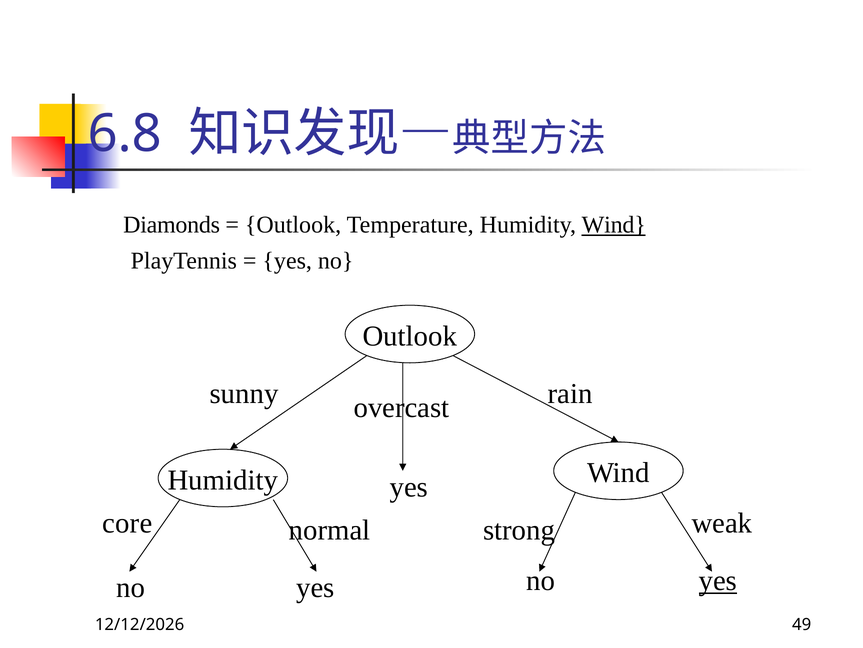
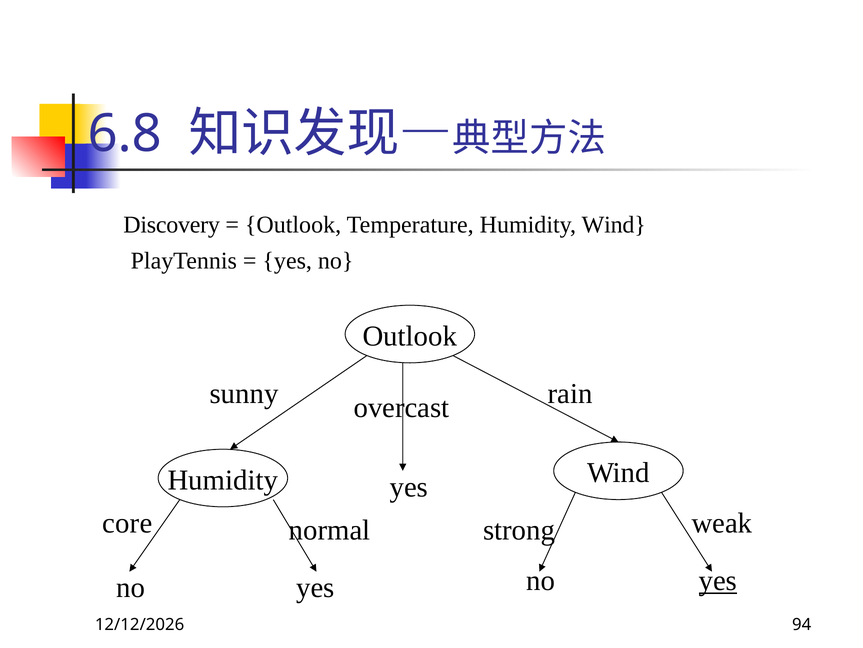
Diamonds: Diamonds -> Discovery
Wind at (614, 225) underline: present -> none
49: 49 -> 94
